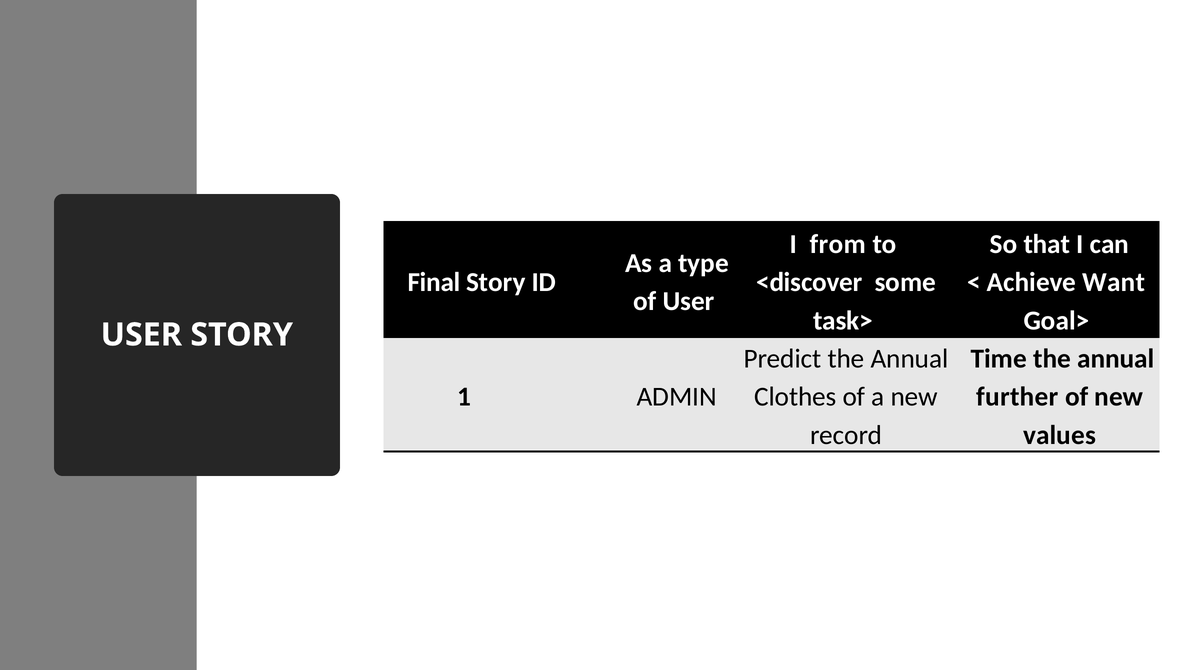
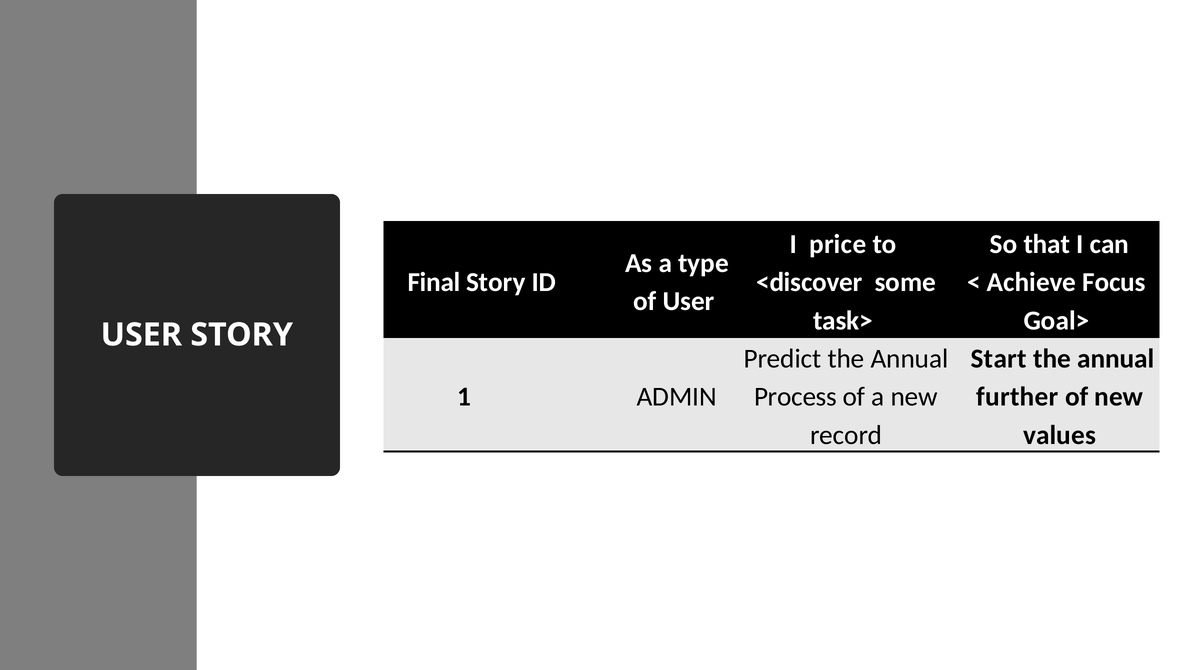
from: from -> price
Want: Want -> Focus
Time: Time -> Start
Clothes: Clothes -> Process
